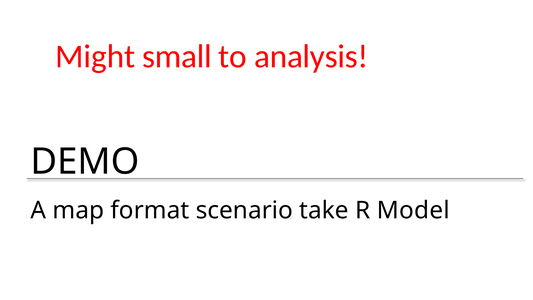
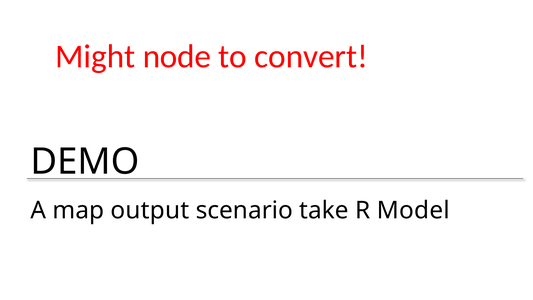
small: small -> node
analysis: analysis -> convert
format: format -> output
